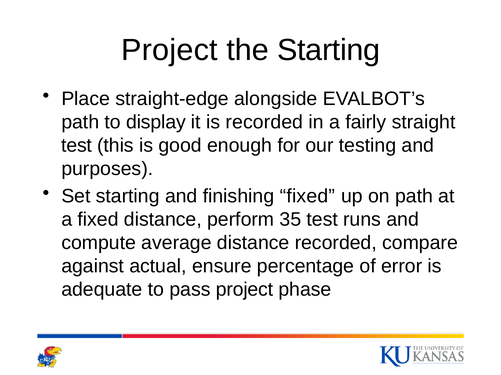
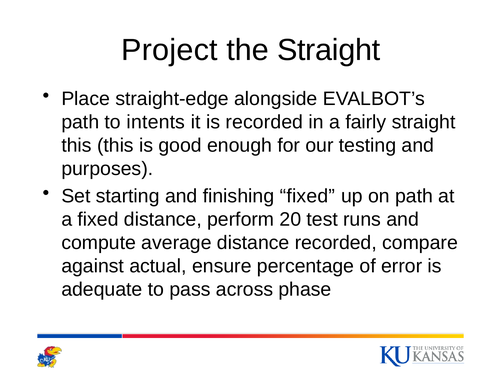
the Starting: Starting -> Straight
display: display -> intents
test at (77, 146): test -> this
35: 35 -> 20
pass project: project -> across
